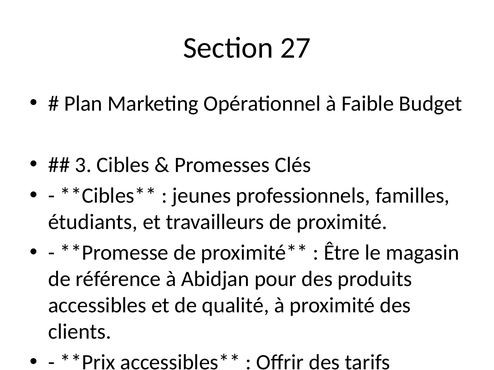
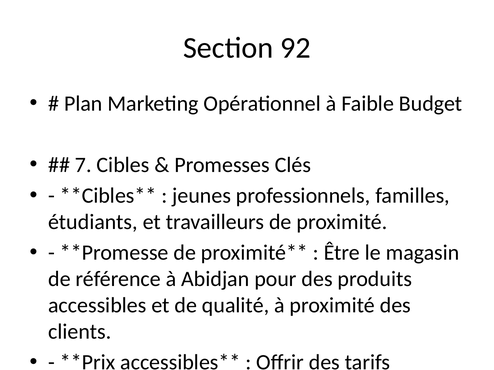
27: 27 -> 92
3: 3 -> 7
